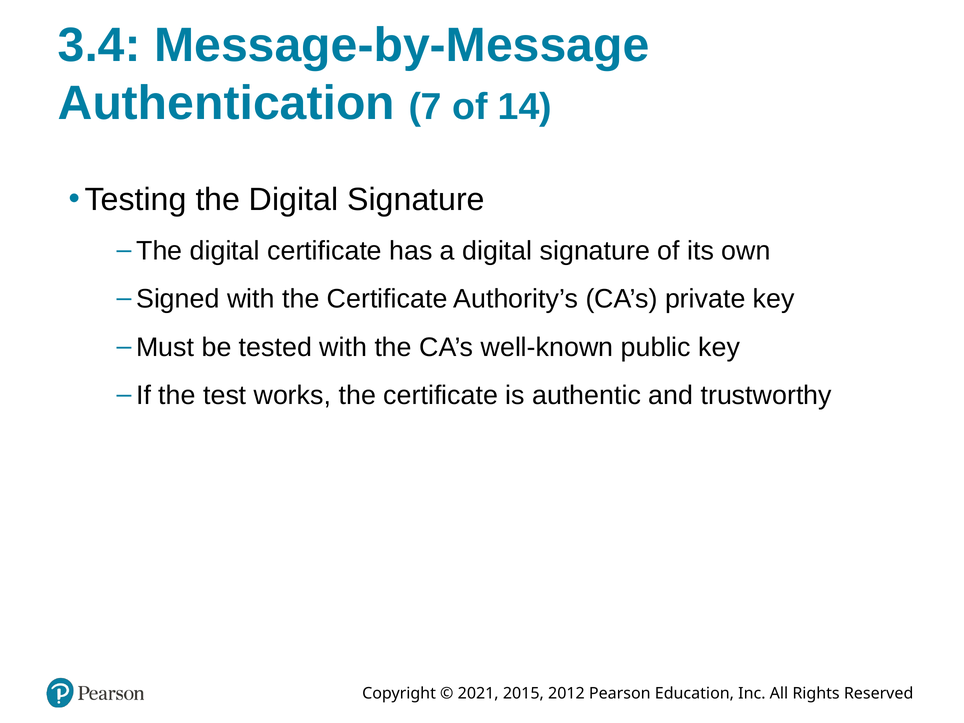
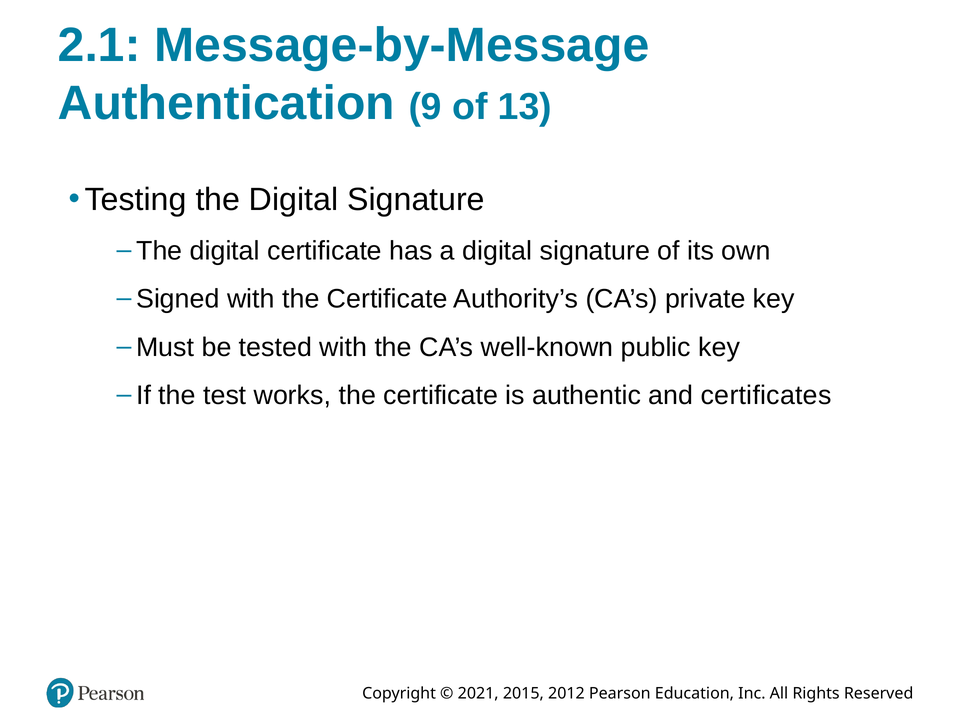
3.4: 3.4 -> 2.1
7: 7 -> 9
14: 14 -> 13
trustworthy: trustworthy -> certificates
